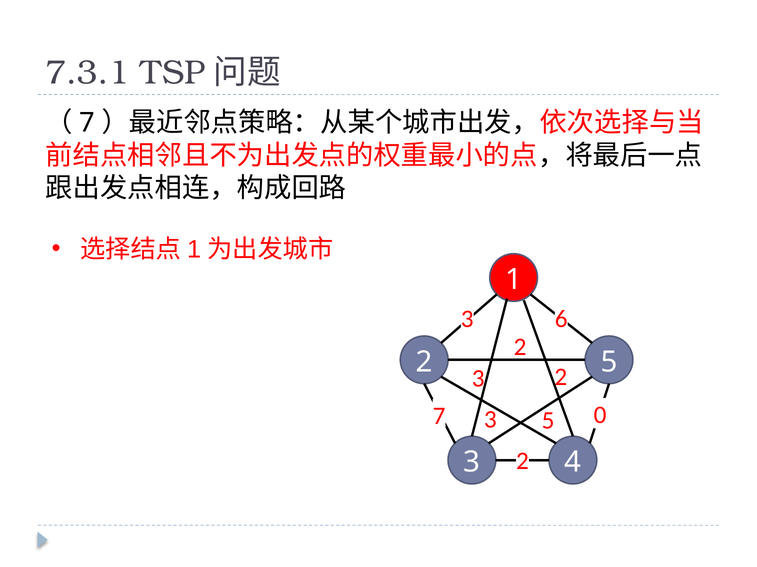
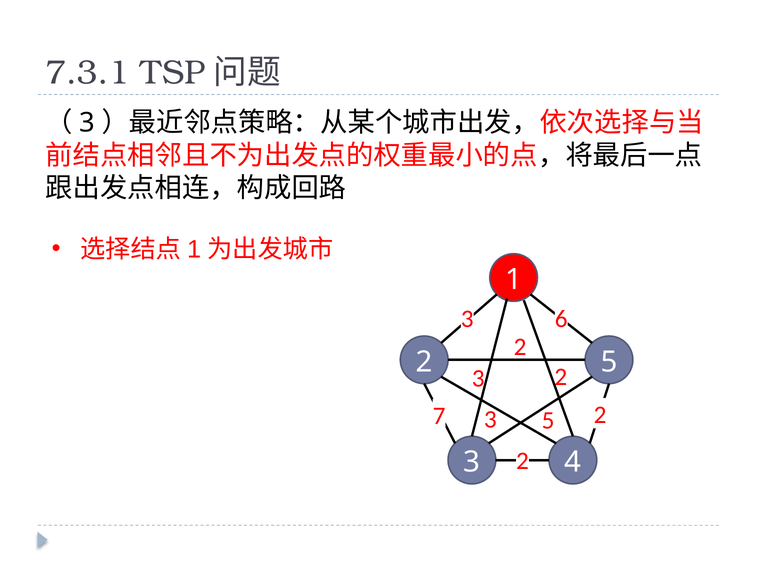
7 at (87, 123): 7 -> 3
0 at (600, 416): 0 -> 2
